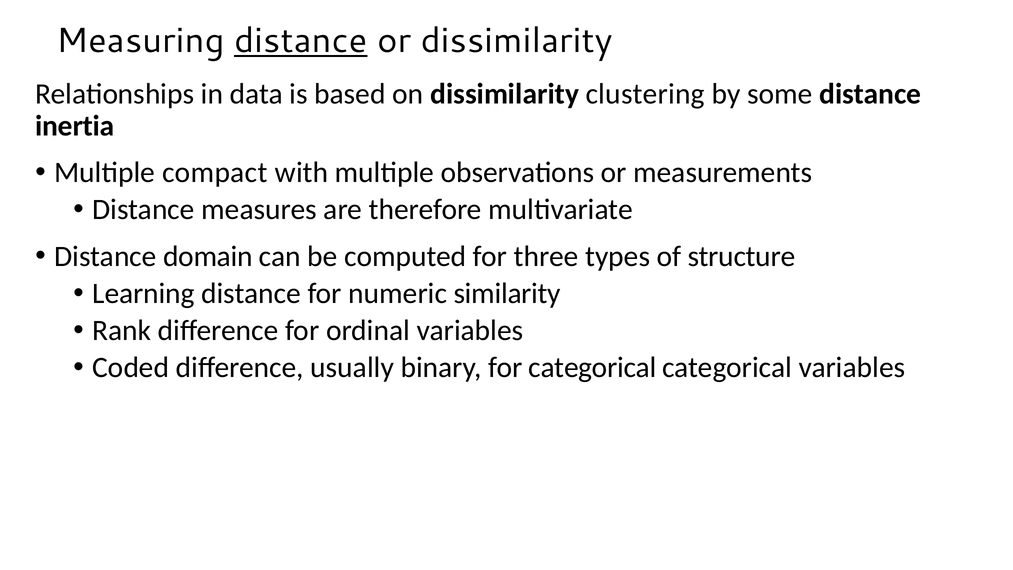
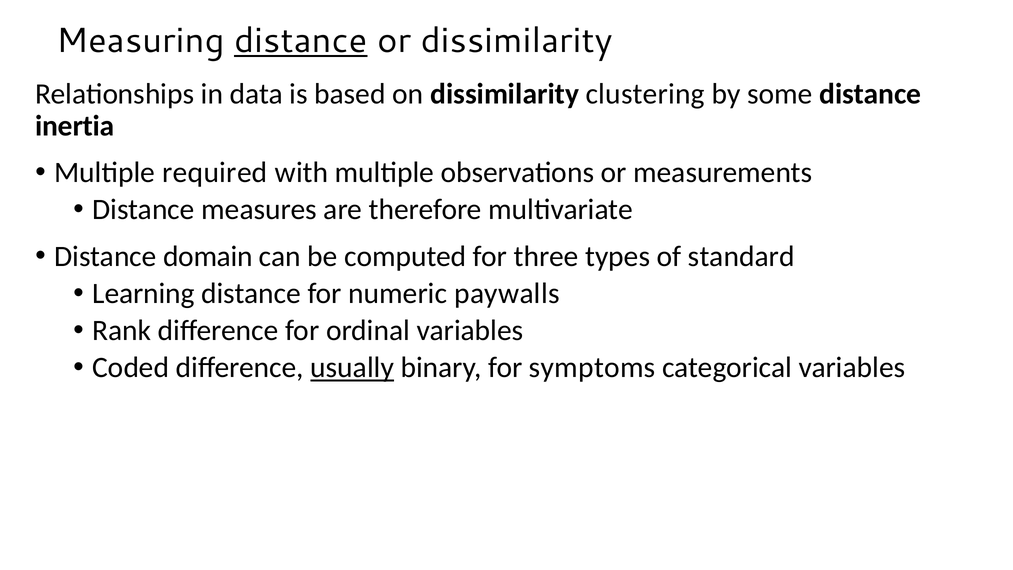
compact: compact -> required
structure: structure -> standard
similarity: similarity -> paywalls
usually underline: none -> present
for categorical: categorical -> symptoms
